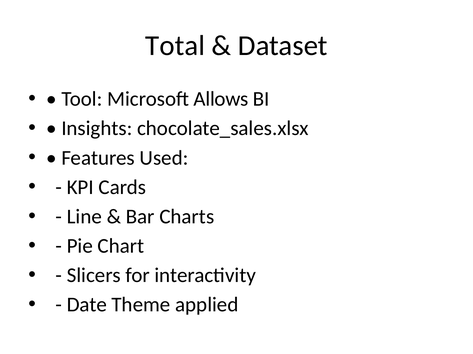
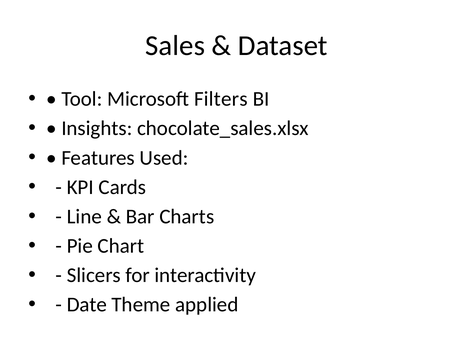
Total: Total -> Sales
Allows: Allows -> Filters
